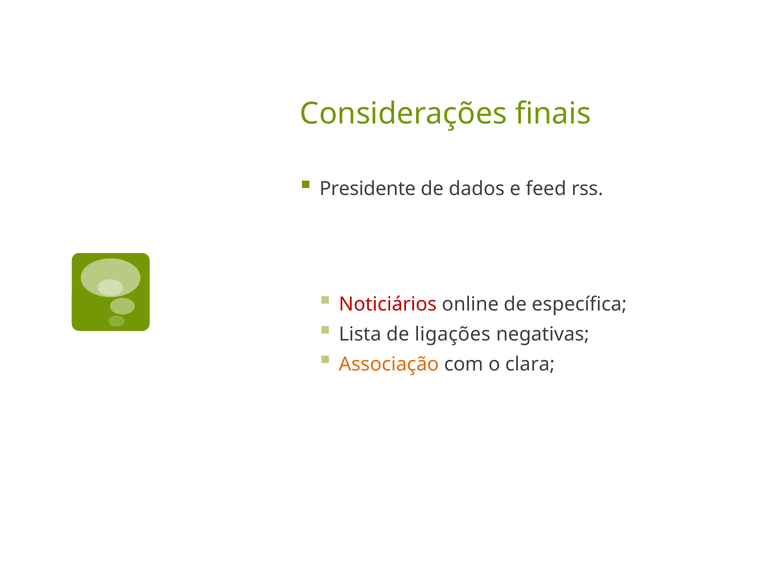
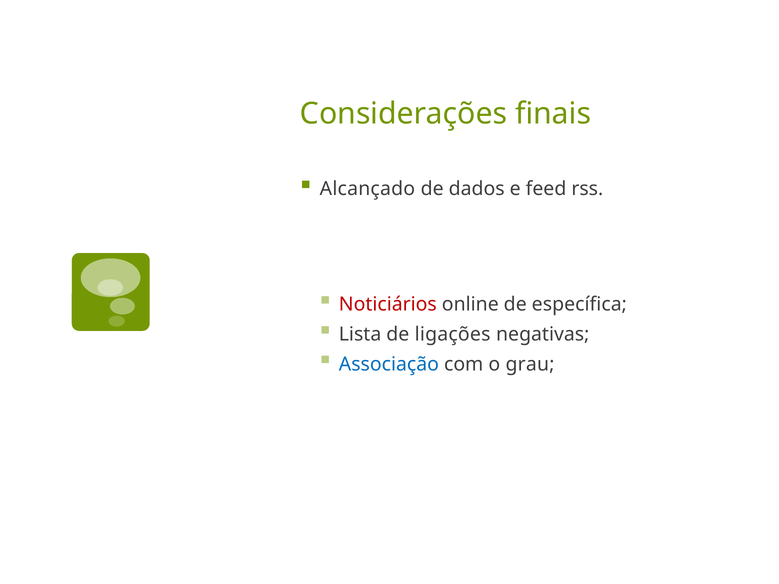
Presidente: Presidente -> Alcançado
Associação colour: orange -> blue
clara: clara -> grau
